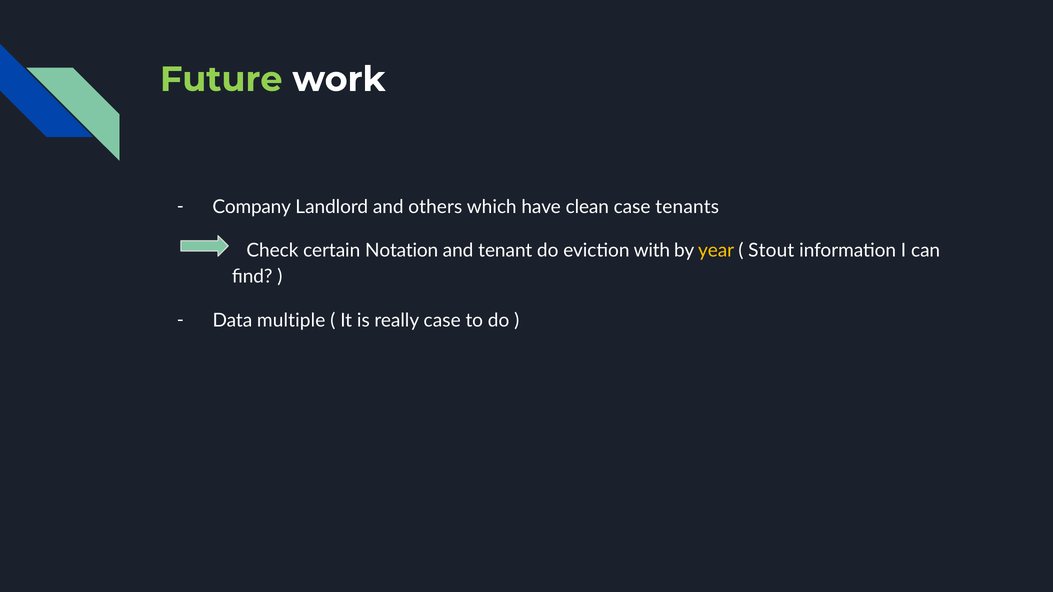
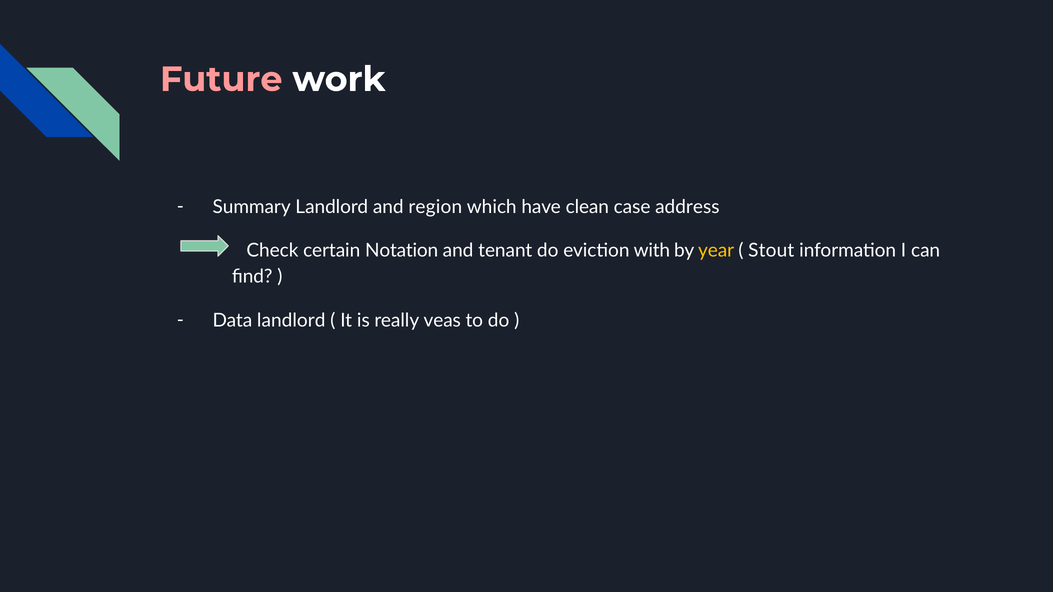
Future colour: light green -> pink
Company: Company -> Summary
others: others -> region
tenants: tenants -> address
Data multiple: multiple -> landlord
really case: case -> veas
